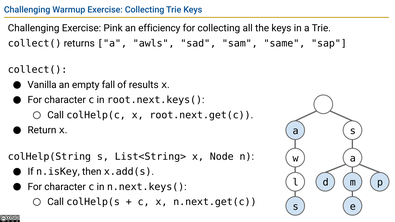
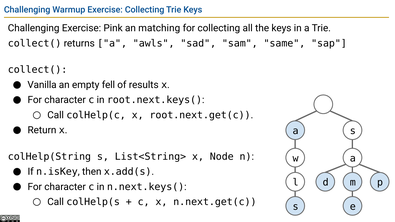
efficiency: efficiency -> matching
fall: fall -> fell
